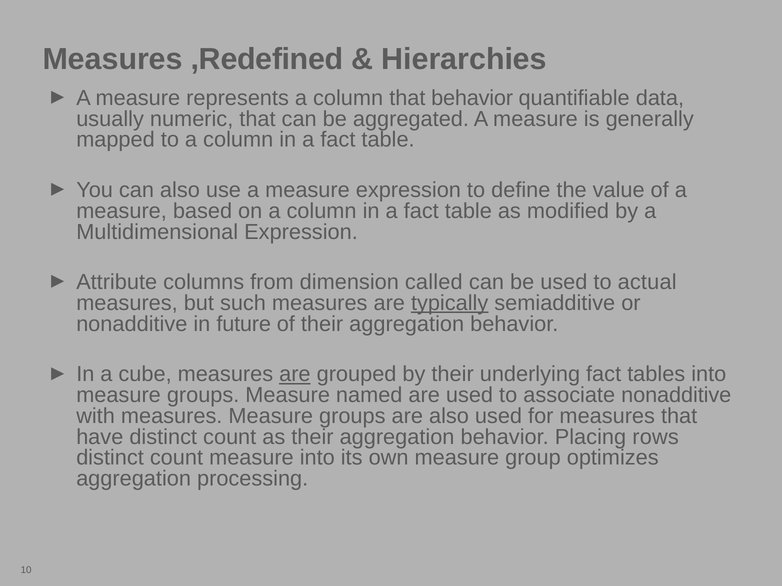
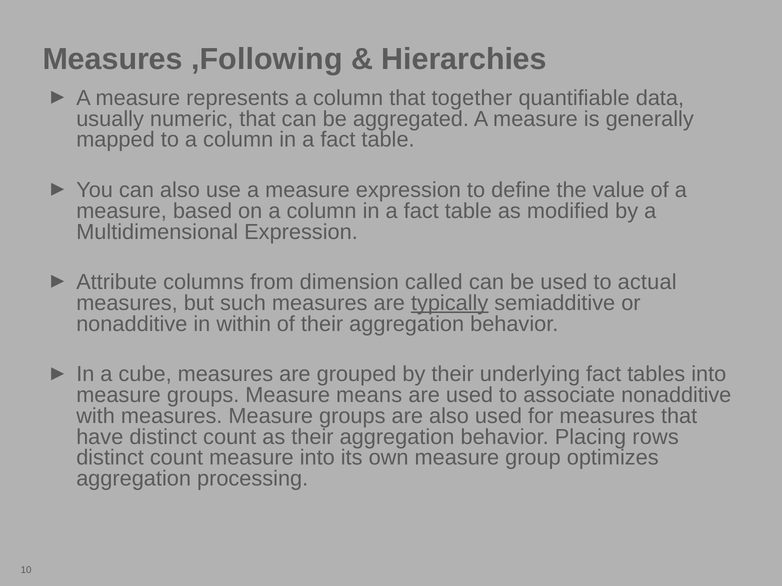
,Redefined: ,Redefined -> ,Following
that behavior: behavior -> together
future: future -> within
are at (295, 375) underline: present -> none
named: named -> means
